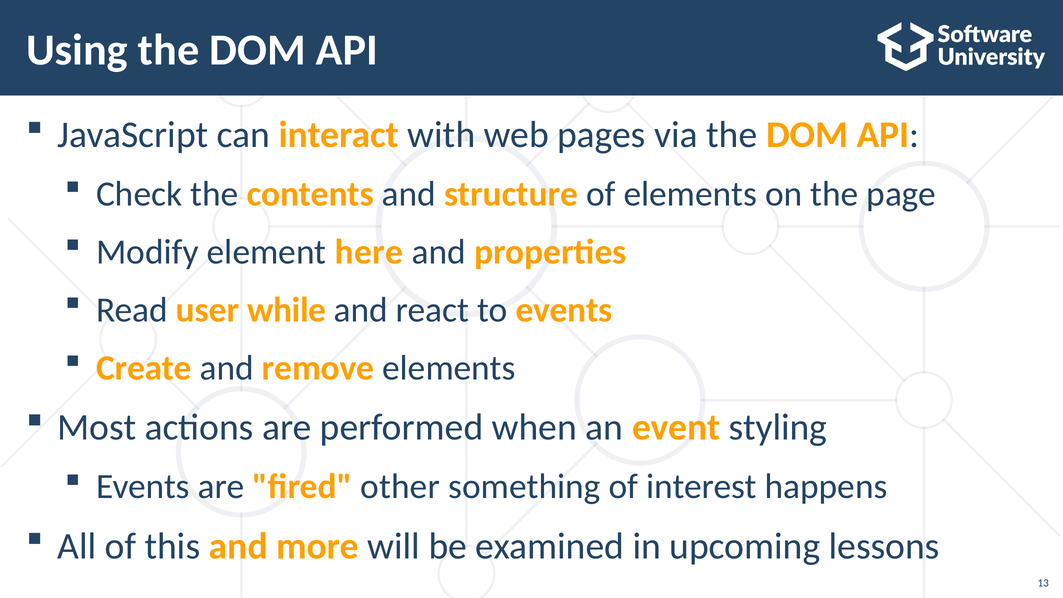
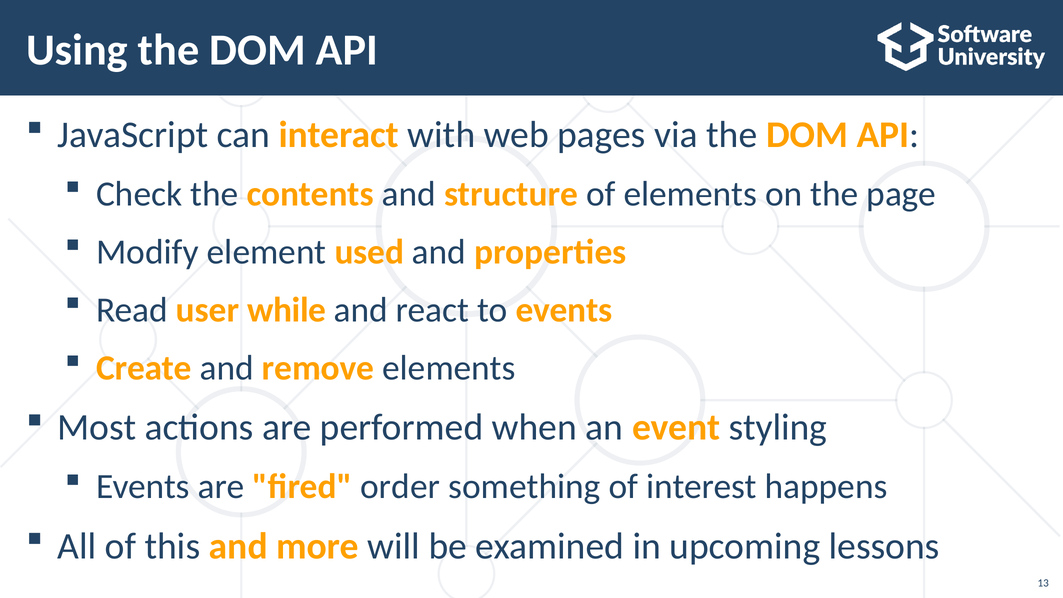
here: here -> used
other: other -> order
